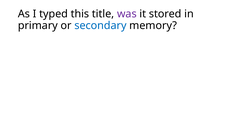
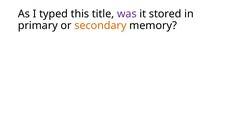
secondary colour: blue -> orange
